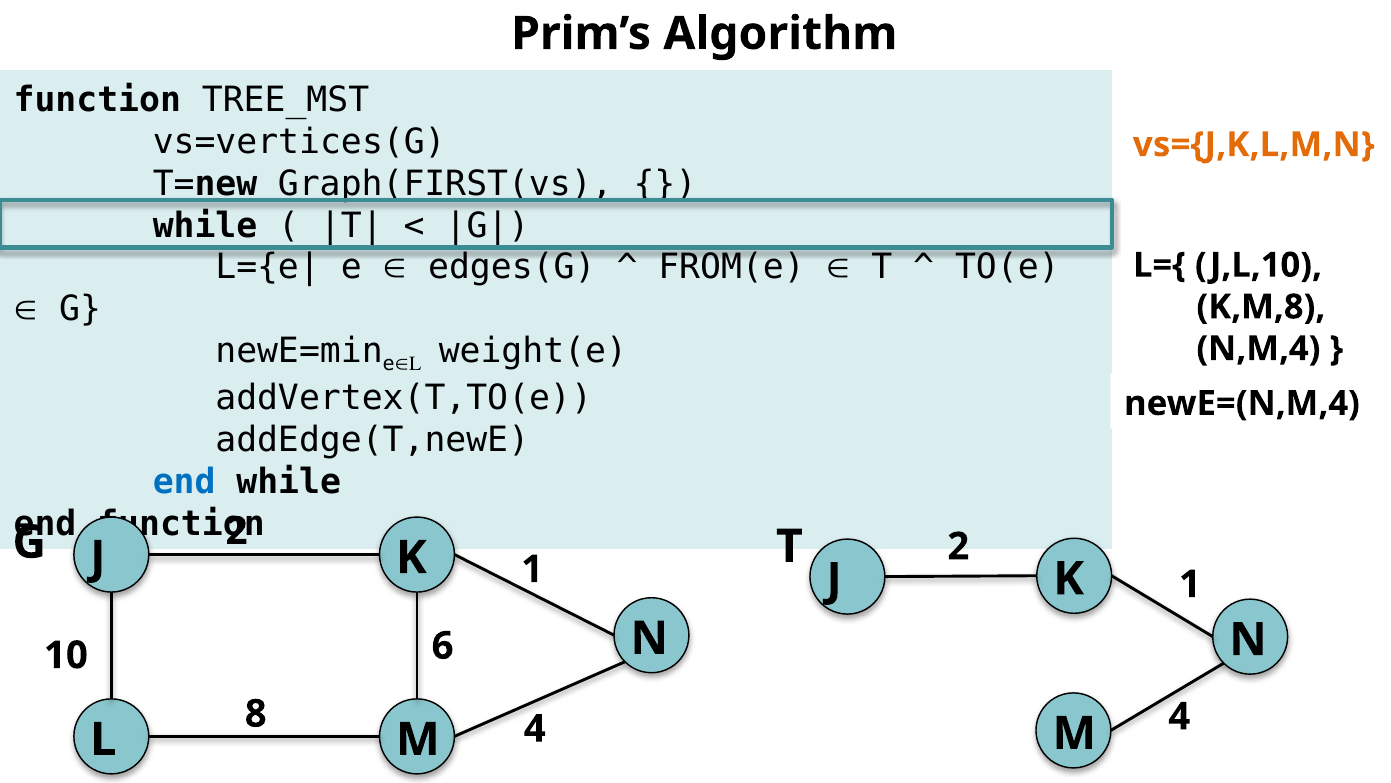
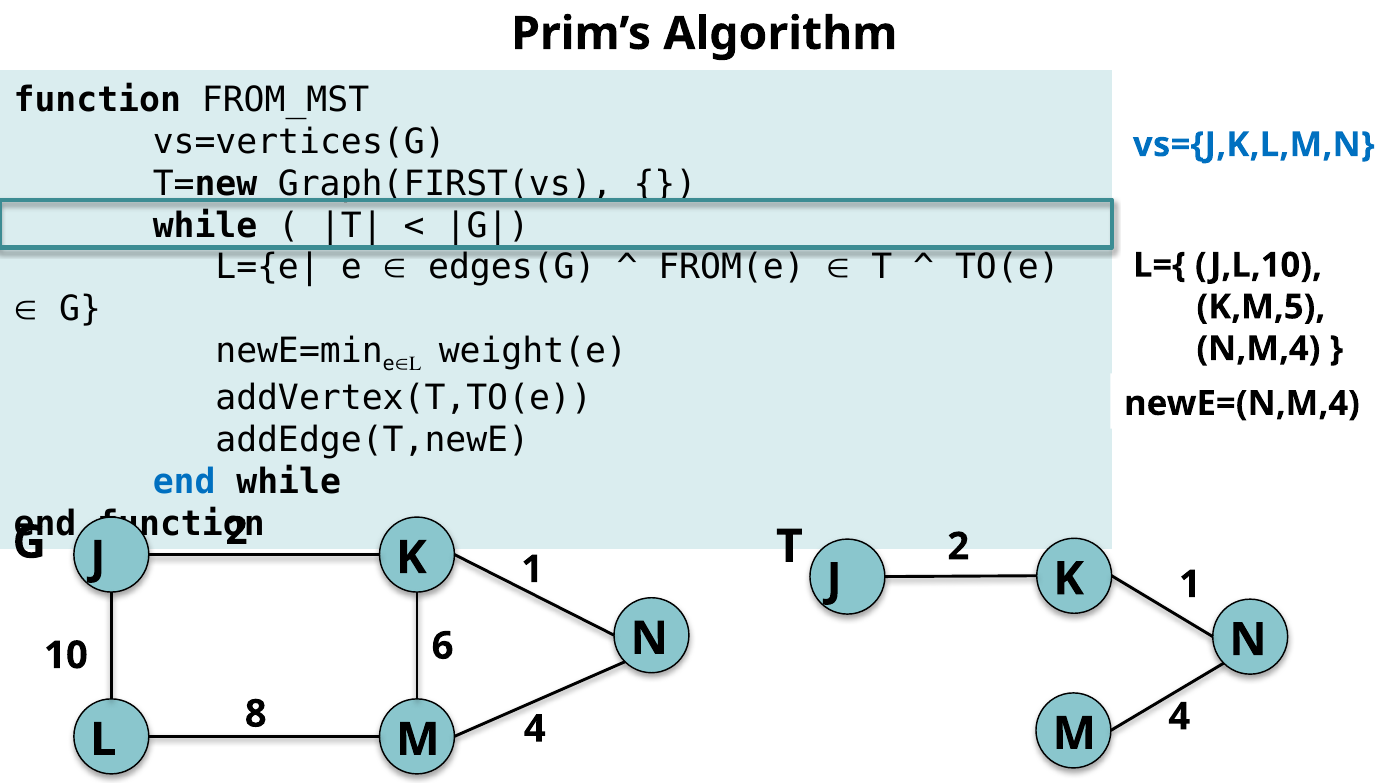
TREE_MST: TREE_MST -> FROM_MST
vs={J,K,L,M,N colour: orange -> blue
K,M,8: K,M,8 -> K,M,5
